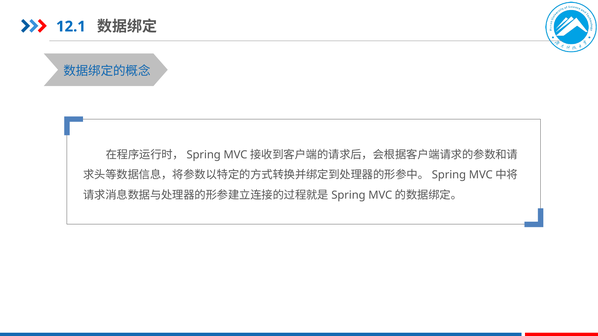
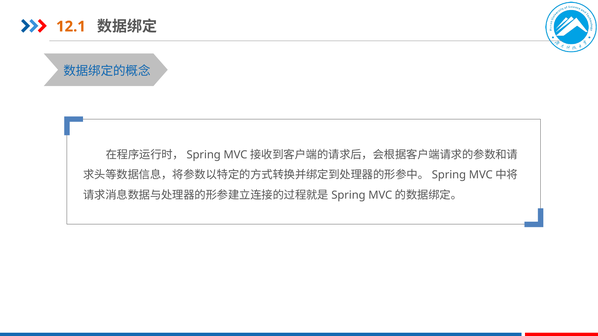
12.1 colour: blue -> orange
